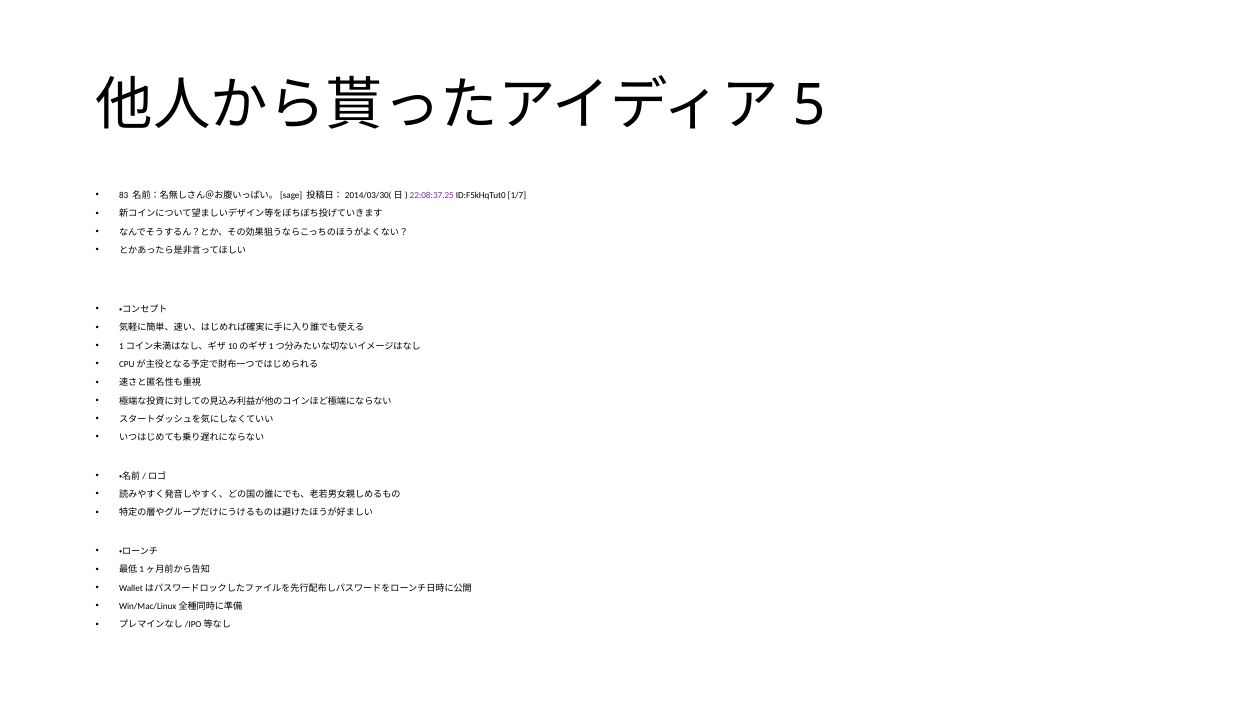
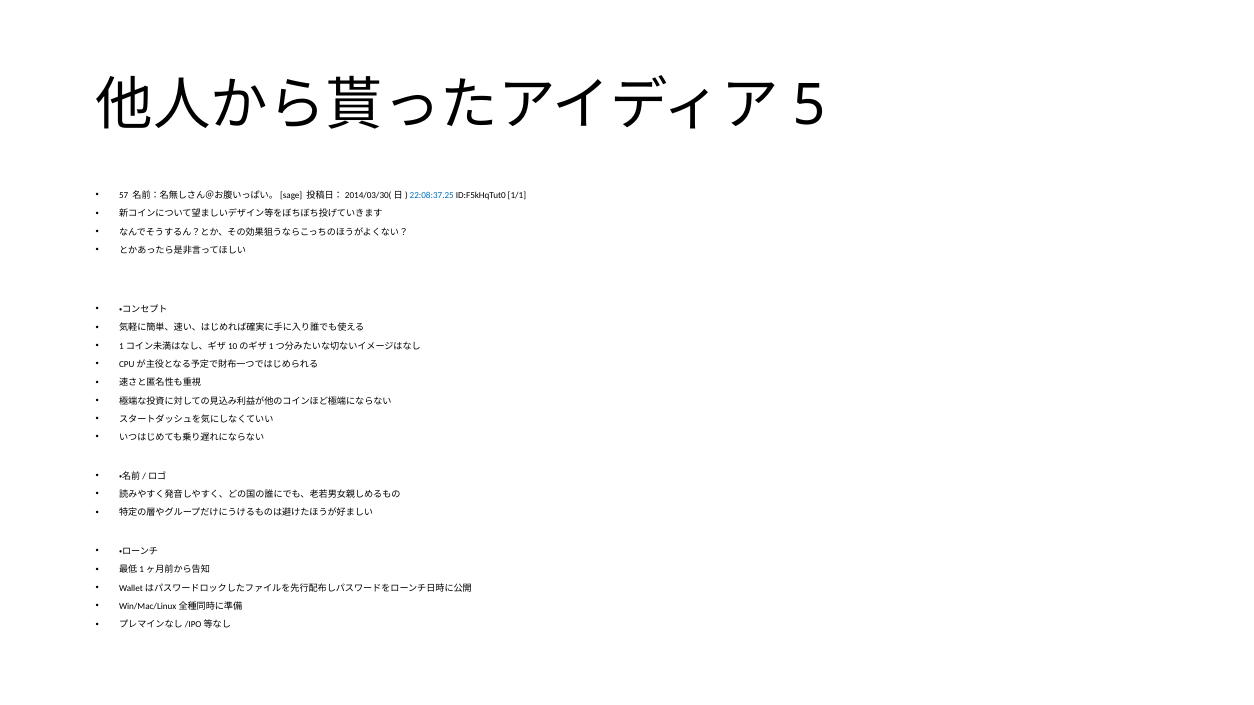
83: 83 -> 57
22:08:37.25 colour: purple -> blue
1/7: 1/7 -> 1/1
